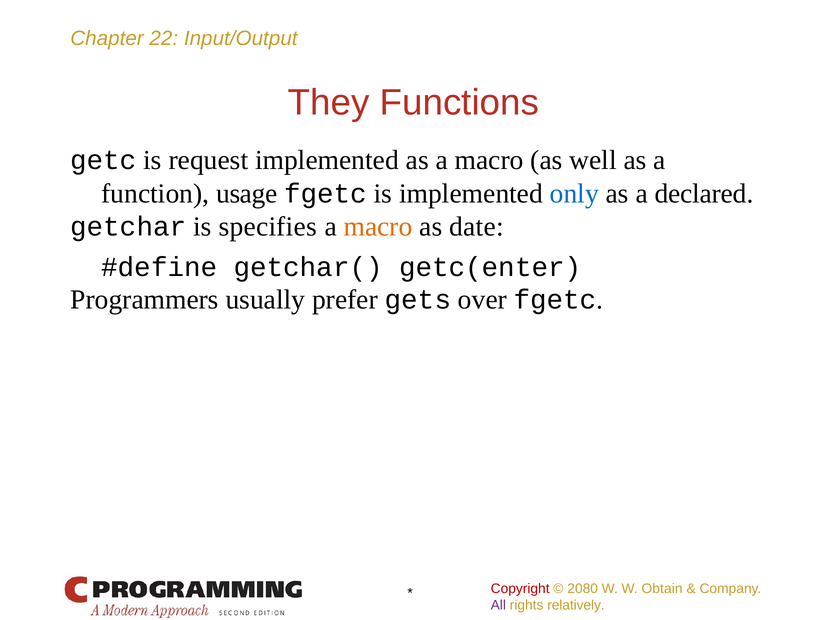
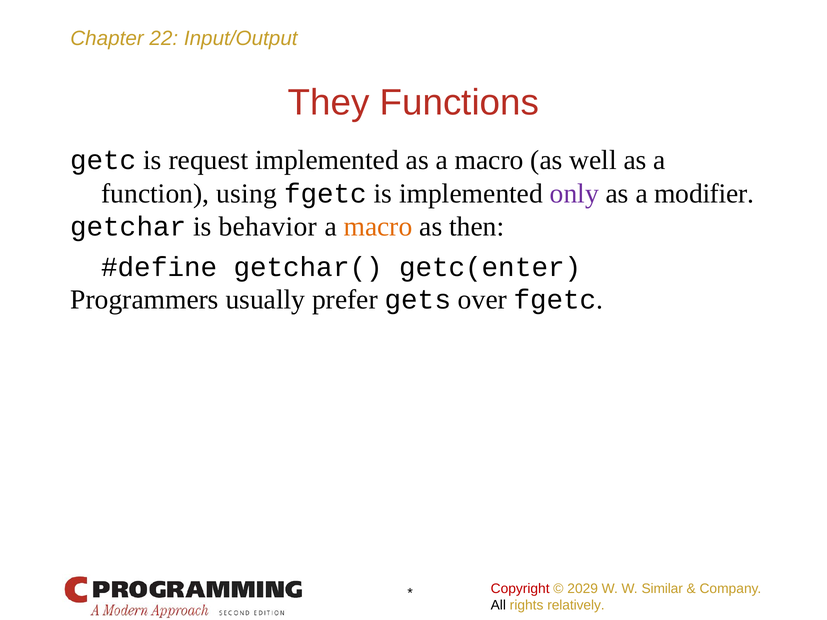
usage: usage -> using
only colour: blue -> purple
declared: declared -> modifier
specifies: specifies -> behavior
date: date -> then
2080: 2080 -> 2029
Obtain: Obtain -> Similar
All colour: purple -> black
